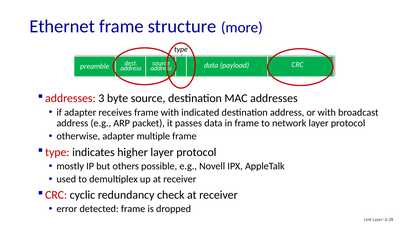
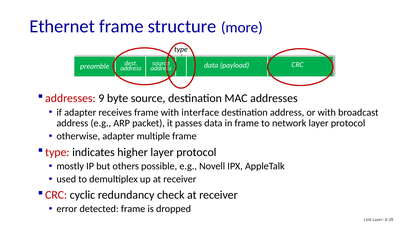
3: 3 -> 9
indicated: indicated -> interface
